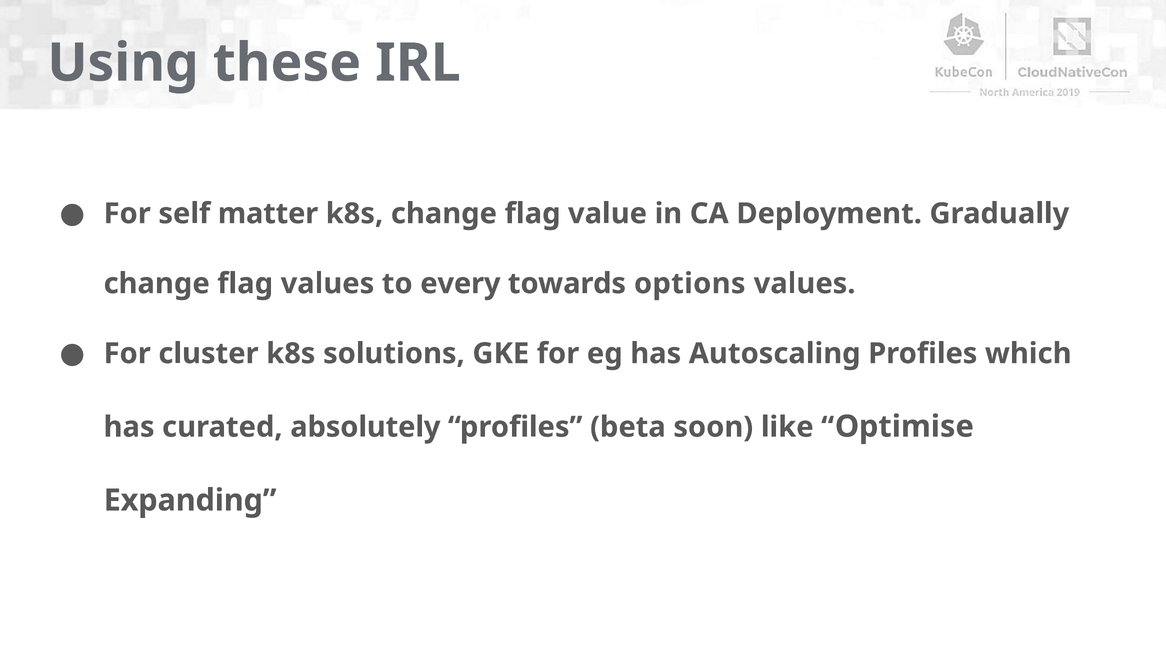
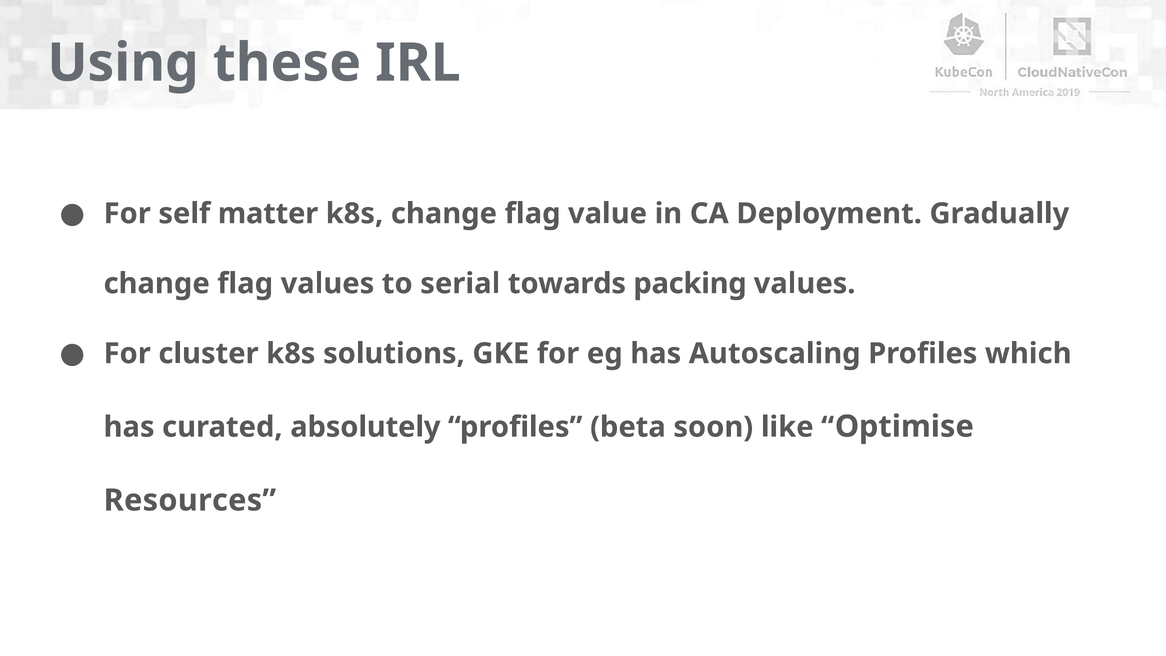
every: every -> serial
options: options -> packing
Expanding: Expanding -> Resources
